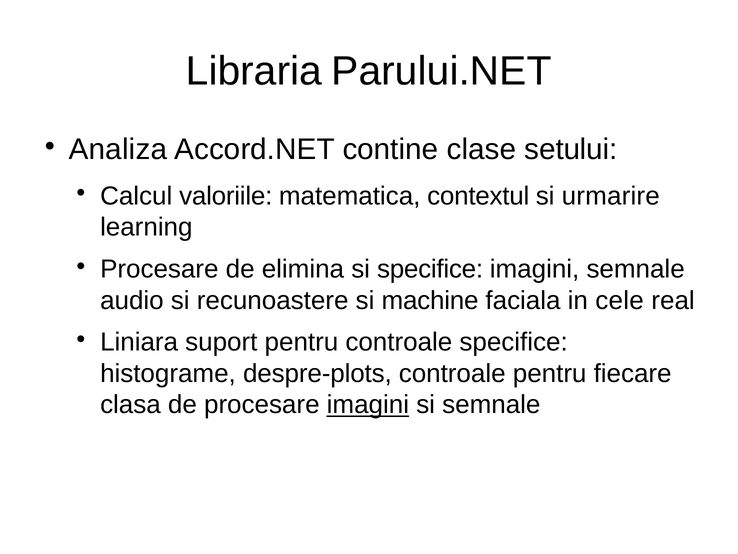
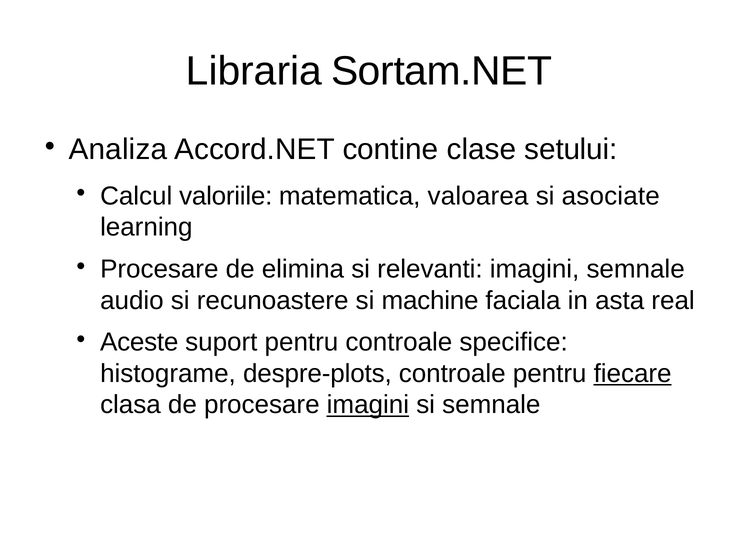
Parului.NET: Parului.NET -> Sortam.NET
contextul: contextul -> valoarea
urmarire: urmarire -> asociate
si specifice: specifice -> relevanti
cele: cele -> asta
Liniara: Liniara -> Aceste
fiecare underline: none -> present
